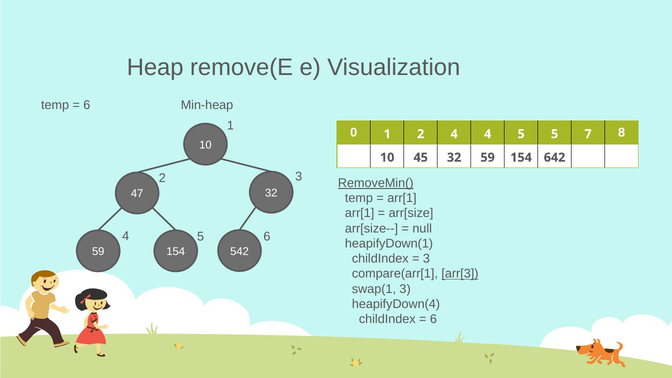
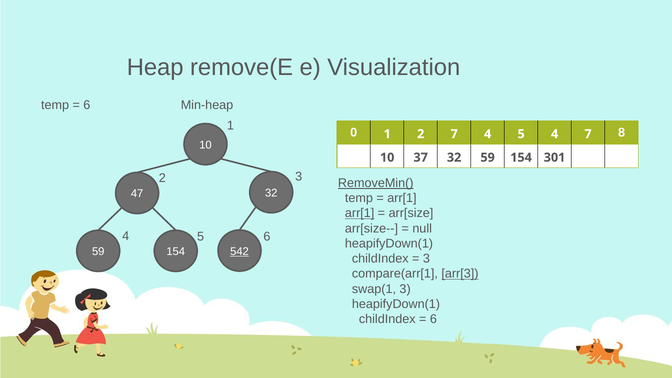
2 4: 4 -> 7
5 5: 5 -> 4
45: 45 -> 37
642: 642 -> 301
arr[1 at (360, 213) underline: none -> present
542 underline: none -> present
heapifyDown(4 at (396, 304): heapifyDown(4 -> heapifyDown(1
